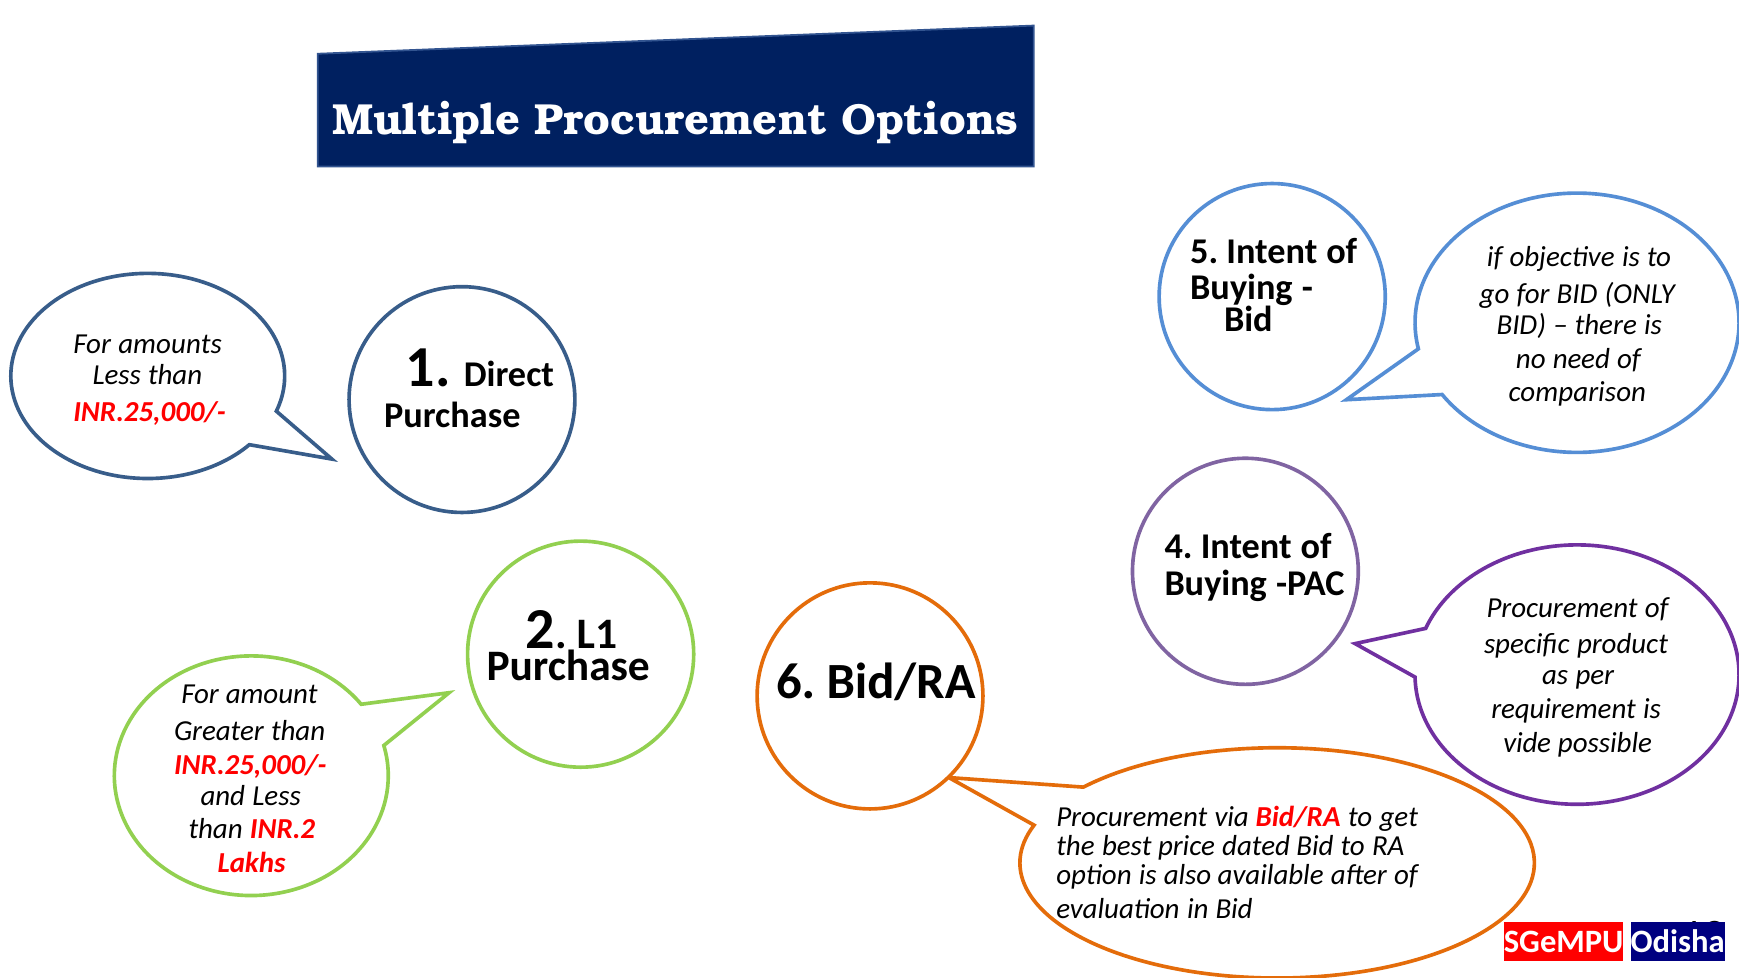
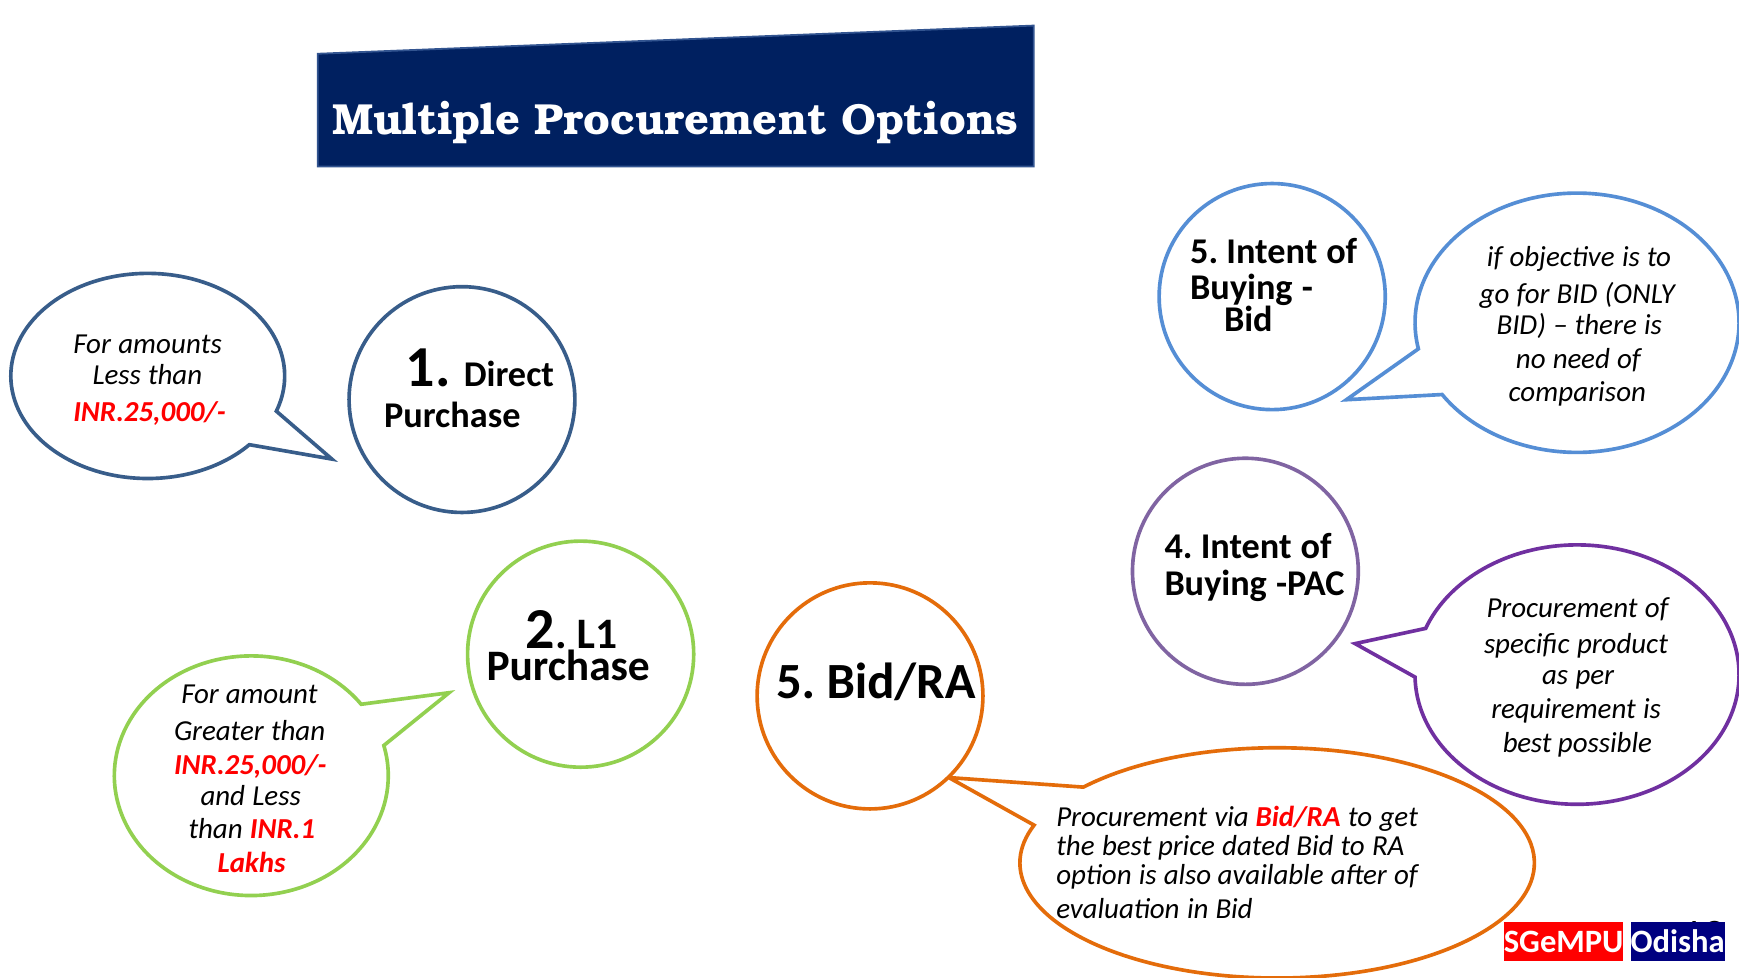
Purchase 6: 6 -> 5
vide at (1527, 743): vide -> best
INR.2: INR.2 -> INR.1
